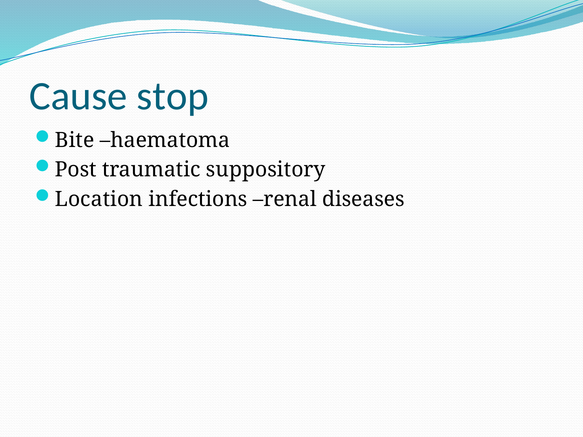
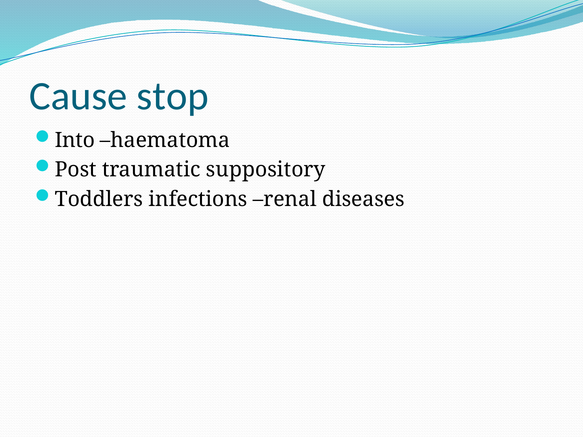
Bite: Bite -> Into
Location: Location -> Toddlers
